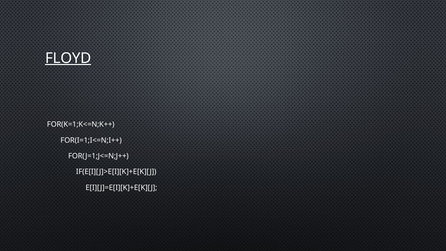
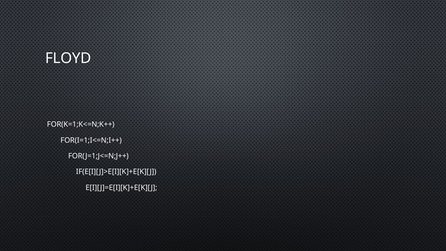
FLOYD underline: present -> none
